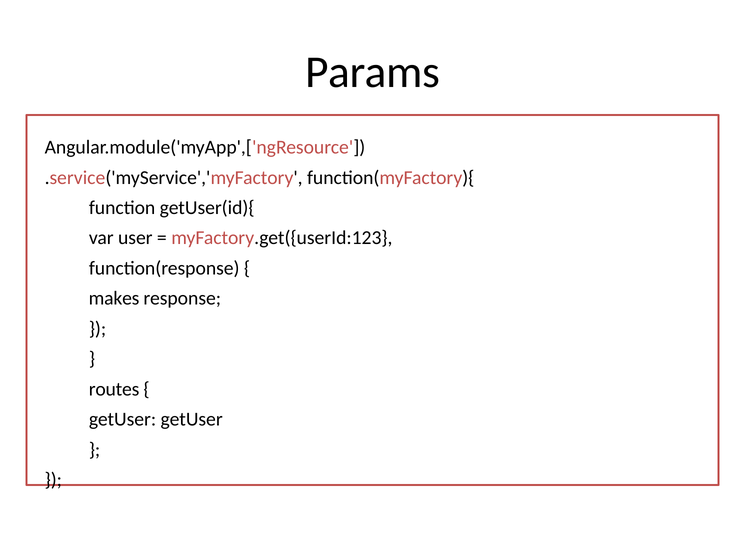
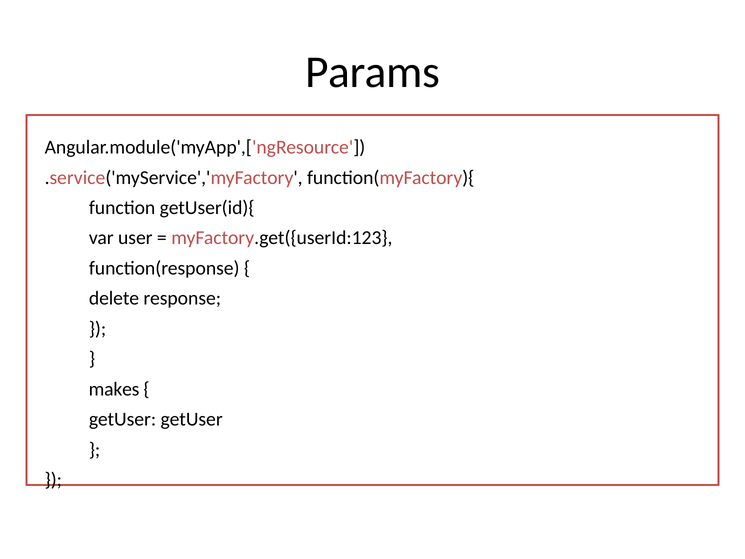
makes: makes -> delete
routes: routes -> makes
